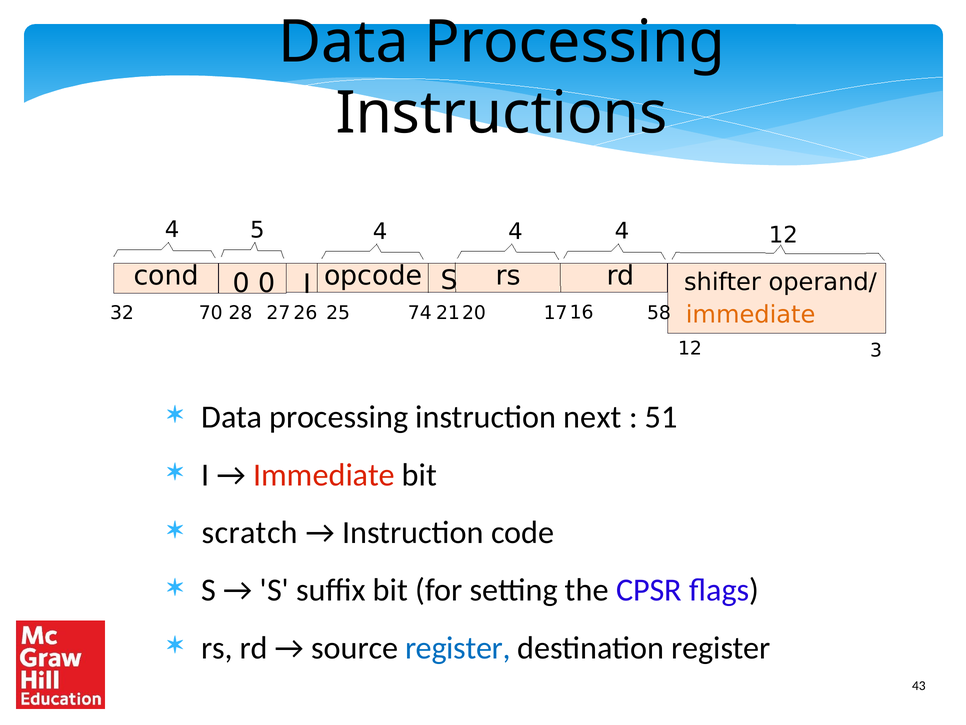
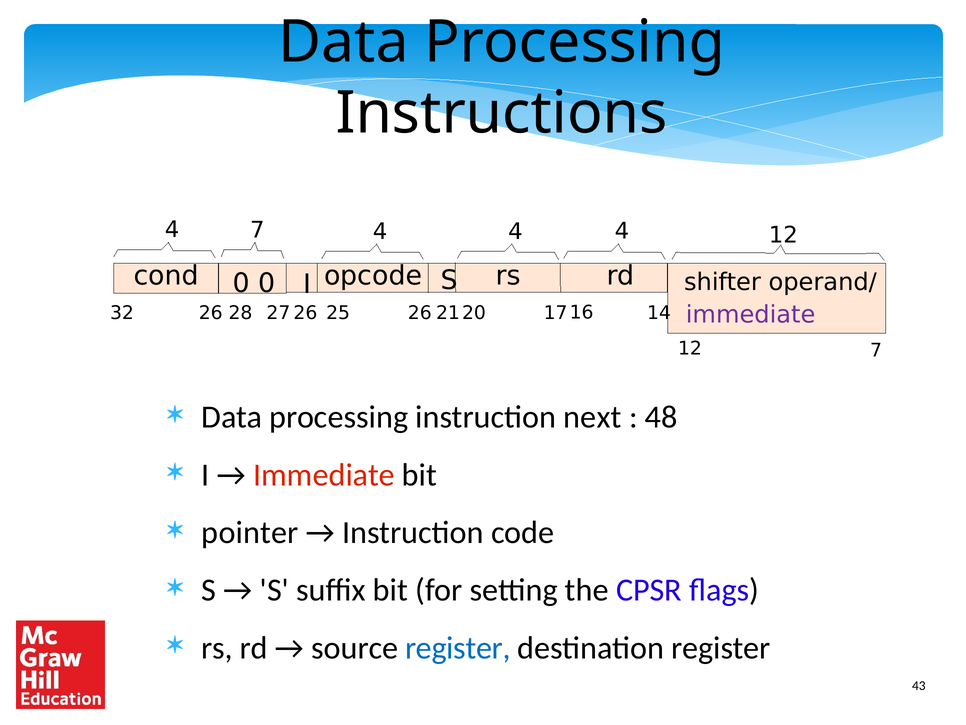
4 5: 5 -> 7
immediate at (751, 314) colour: orange -> purple
58: 58 -> 14
32 70: 70 -> 26
25 74: 74 -> 26
12 3: 3 -> 7
51: 51 -> 48
scratch: scratch -> pointer
